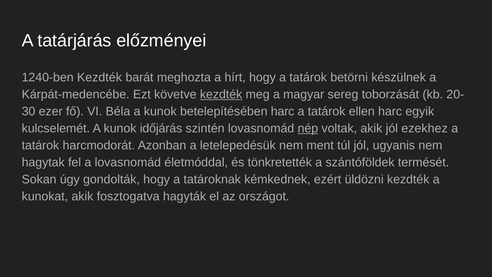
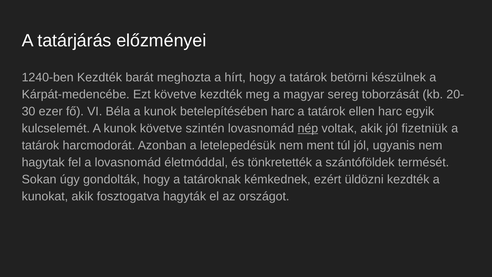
kezdték at (221, 94) underline: present -> none
kunok időjárás: időjárás -> követve
ezekhez: ezekhez -> fizetniük
